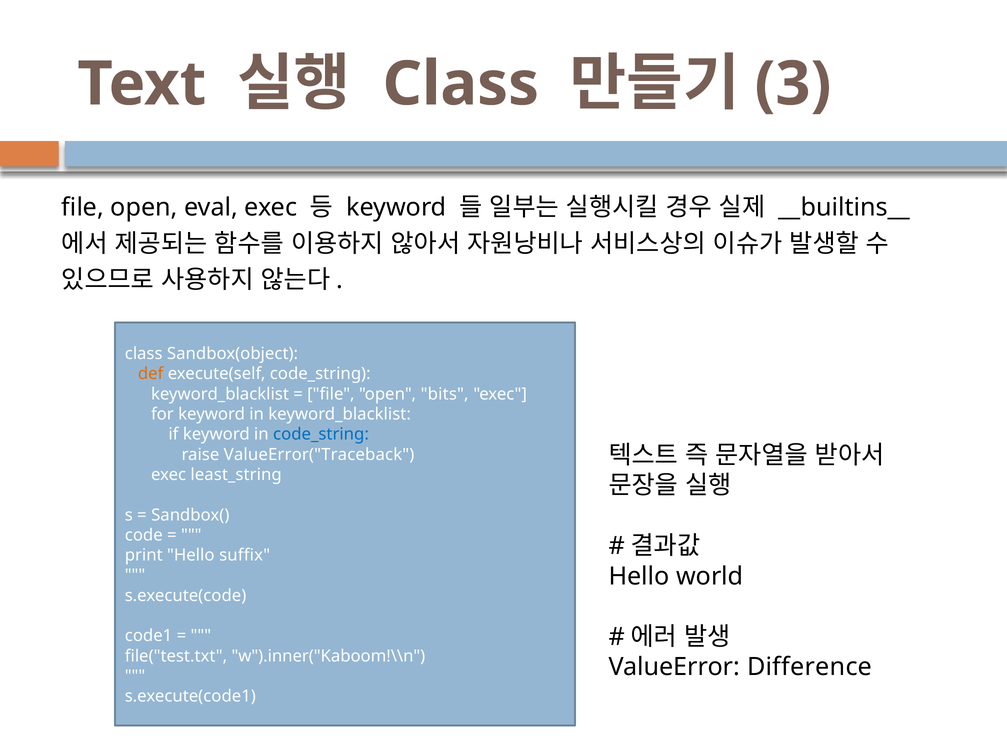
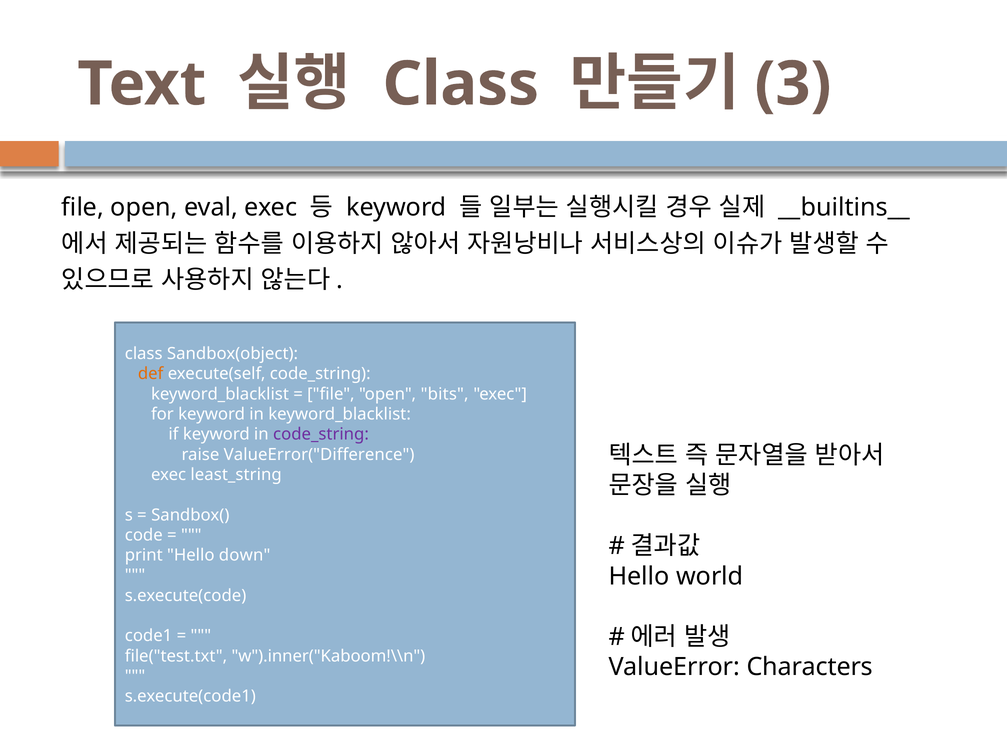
code_string at (321, 434) colour: blue -> purple
ValueError("Traceback: ValueError("Traceback -> ValueError("Difference
suffix: suffix -> down
Difference: Difference -> Characters
